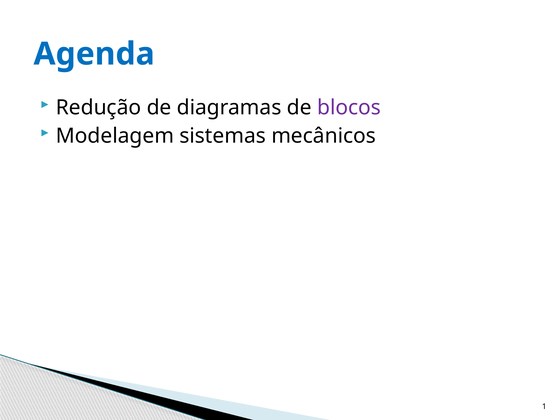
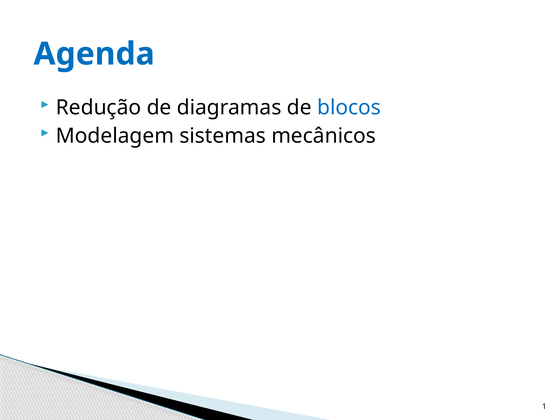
blocos colour: purple -> blue
